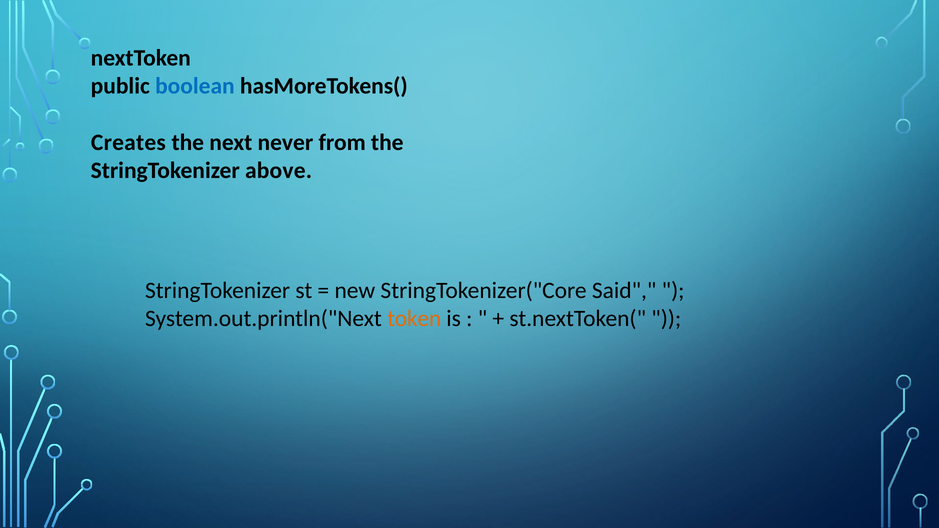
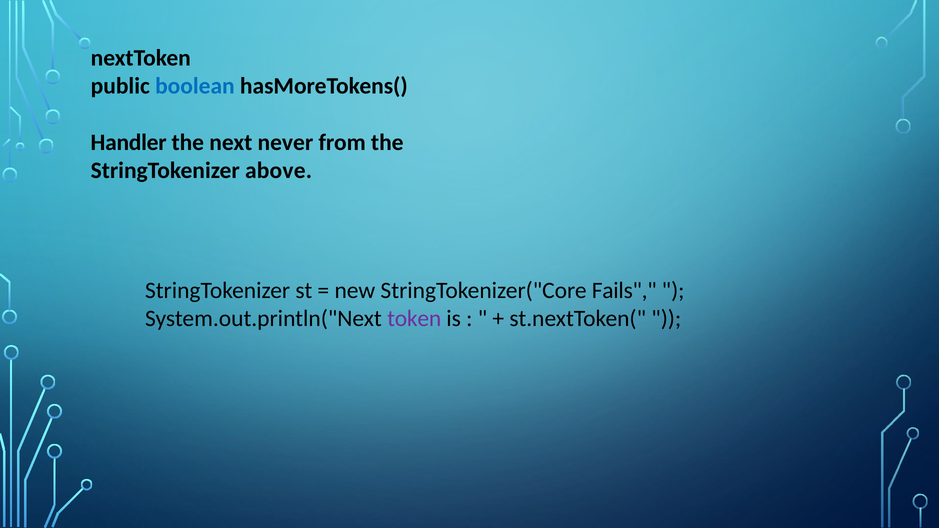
Creates: Creates -> Handler
Said: Said -> Fails
token colour: orange -> purple
